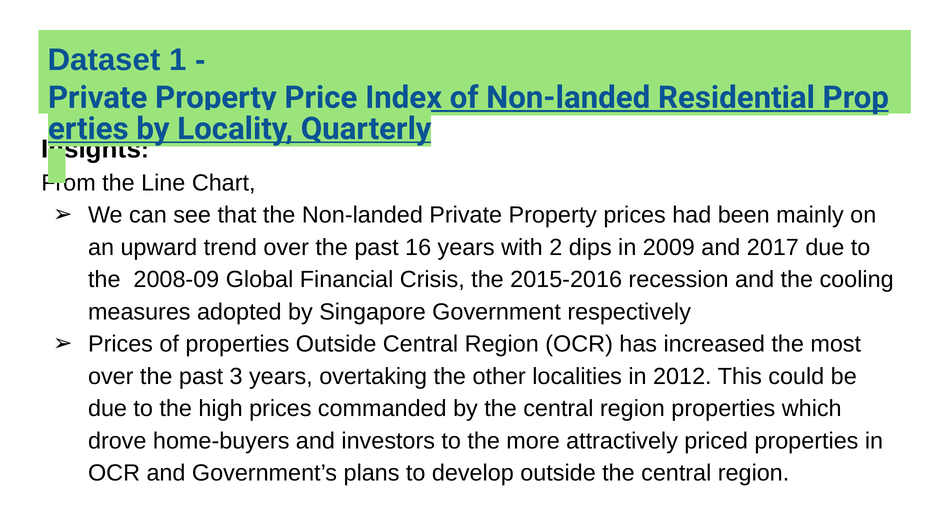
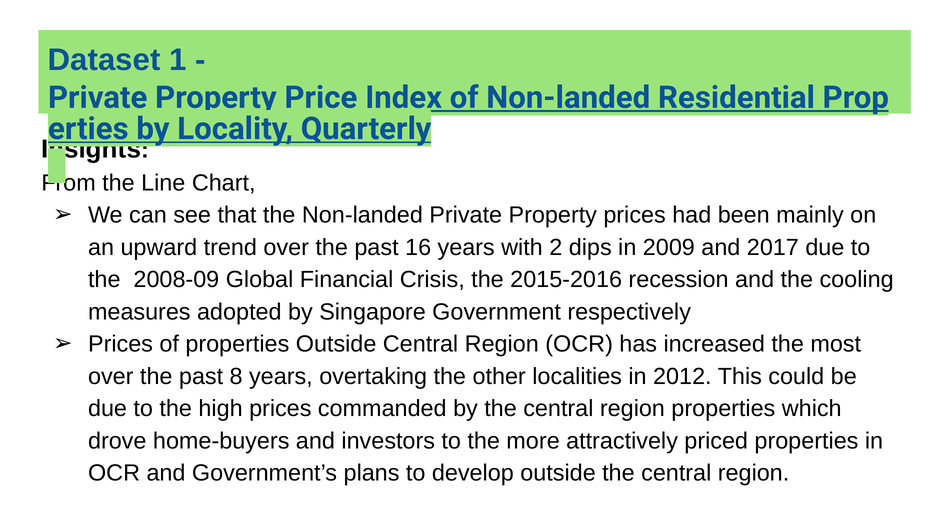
3: 3 -> 8
